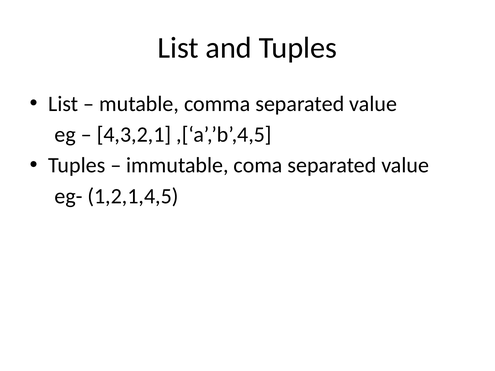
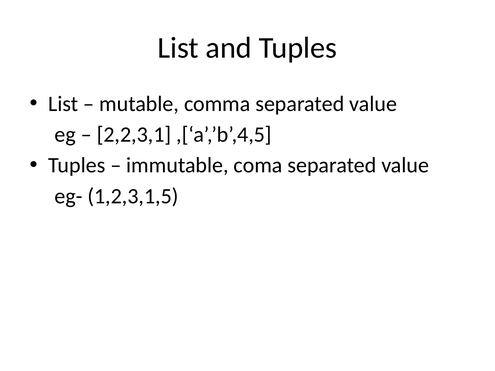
4,3,2,1: 4,3,2,1 -> 2,2,3,1
1,2,1,4,5: 1,2,1,4,5 -> 1,2,3,1,5
